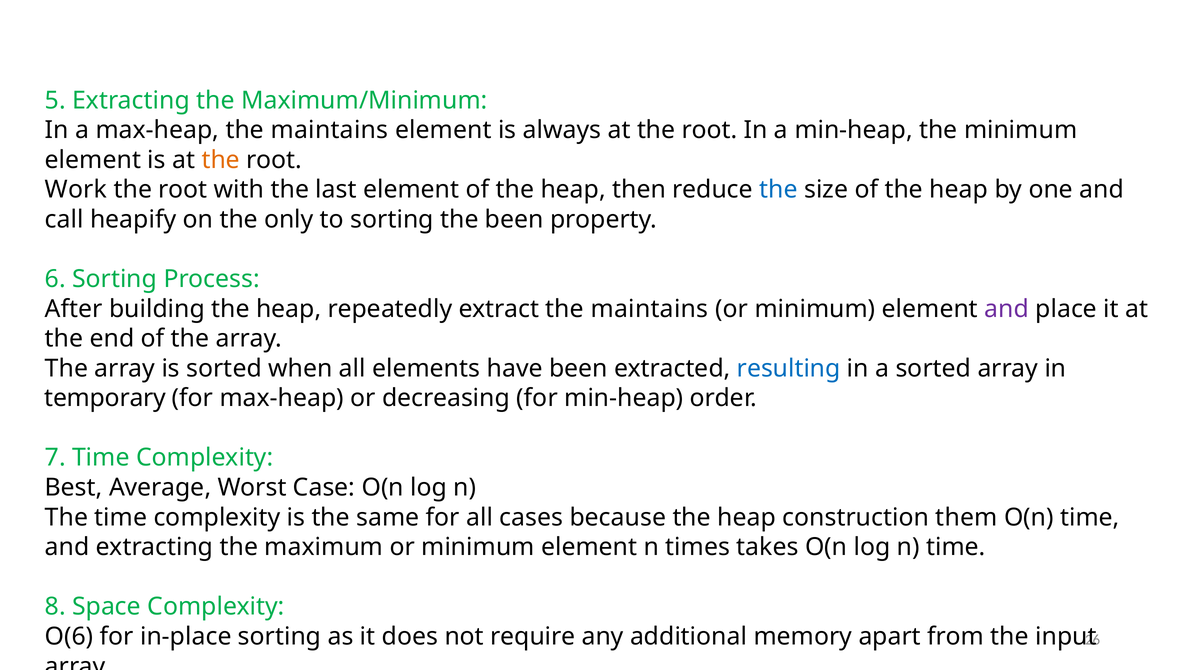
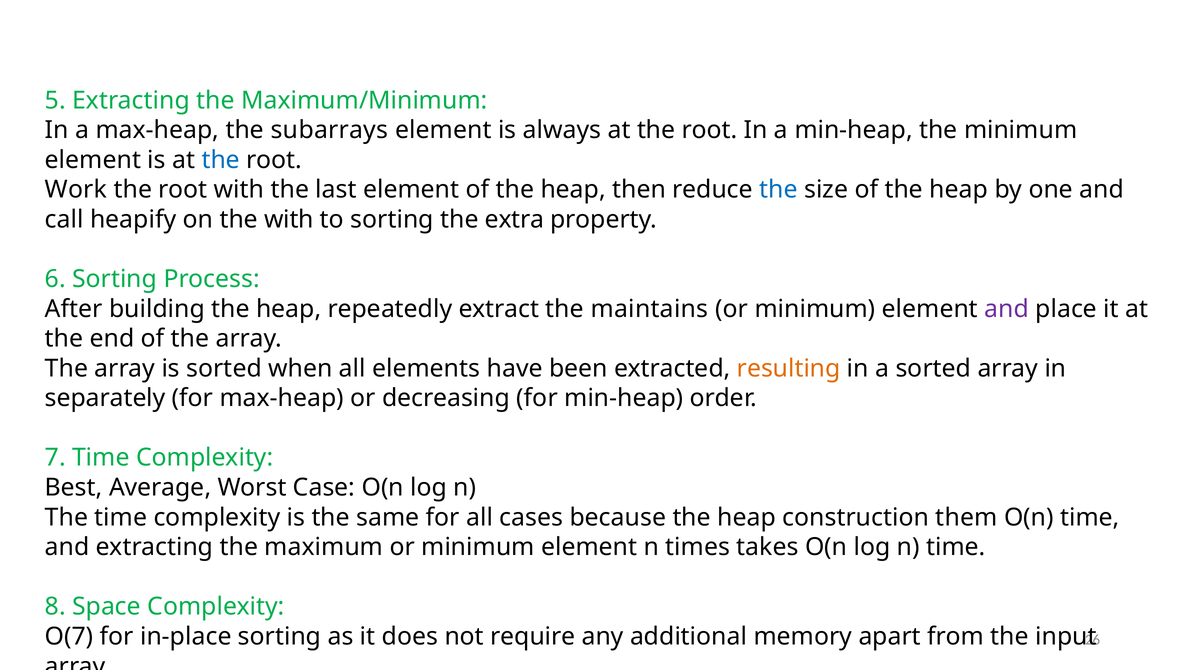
max-heap the maintains: maintains -> subarrays
the at (221, 160) colour: orange -> blue
the only: only -> with
the been: been -> extra
resulting colour: blue -> orange
temporary: temporary -> separately
O(6: O(6 -> O(7
